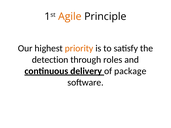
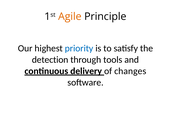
priority colour: orange -> blue
roles: roles -> tools
package: package -> changes
